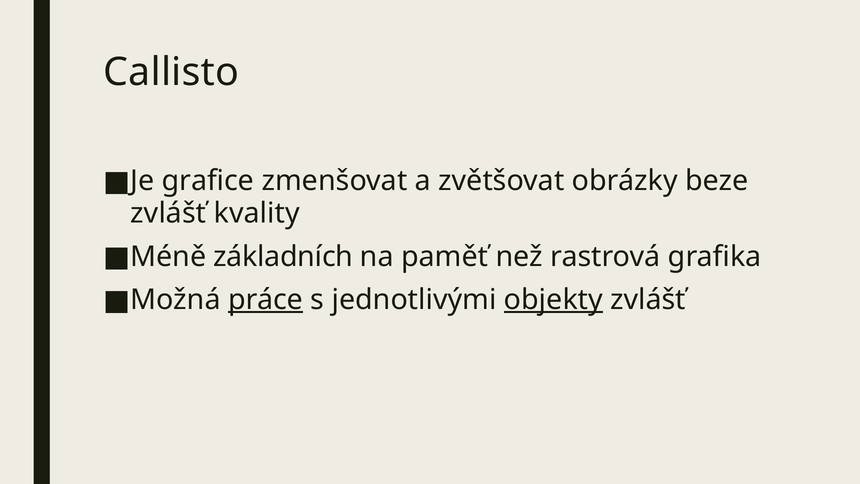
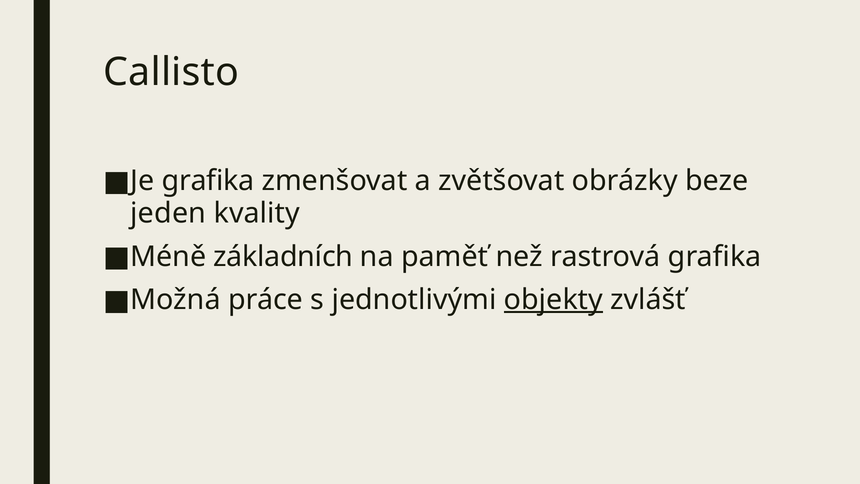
Je grafice: grafice -> grafika
zvlášť at (168, 213): zvlášť -> jeden
práce underline: present -> none
